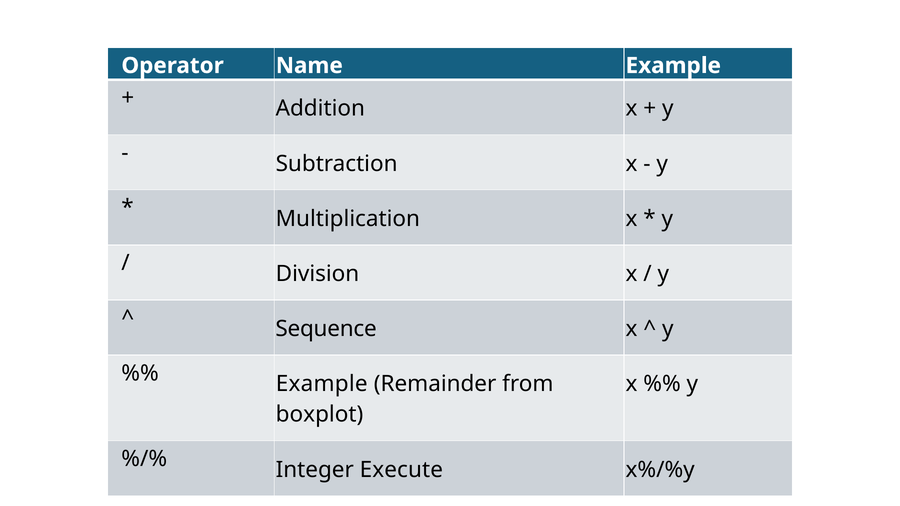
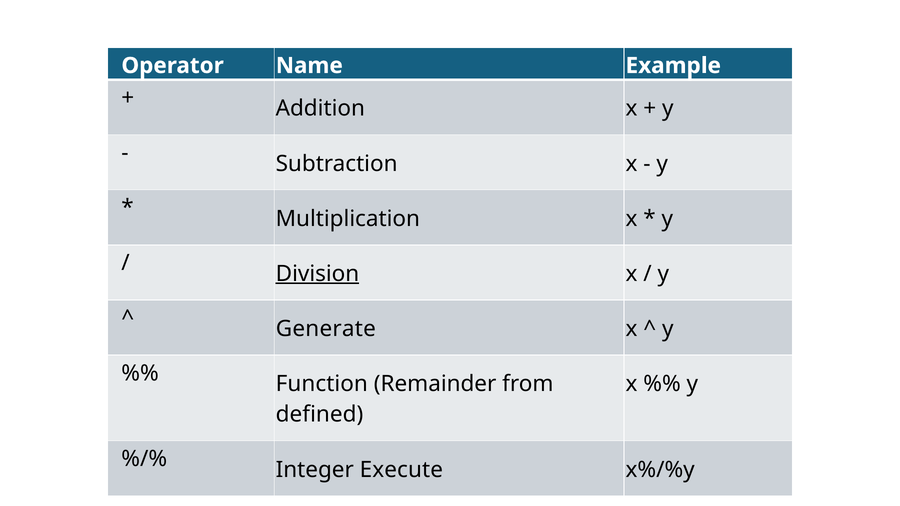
Division underline: none -> present
Sequence: Sequence -> Generate
Example at (322, 384): Example -> Function
boxplot: boxplot -> defined
